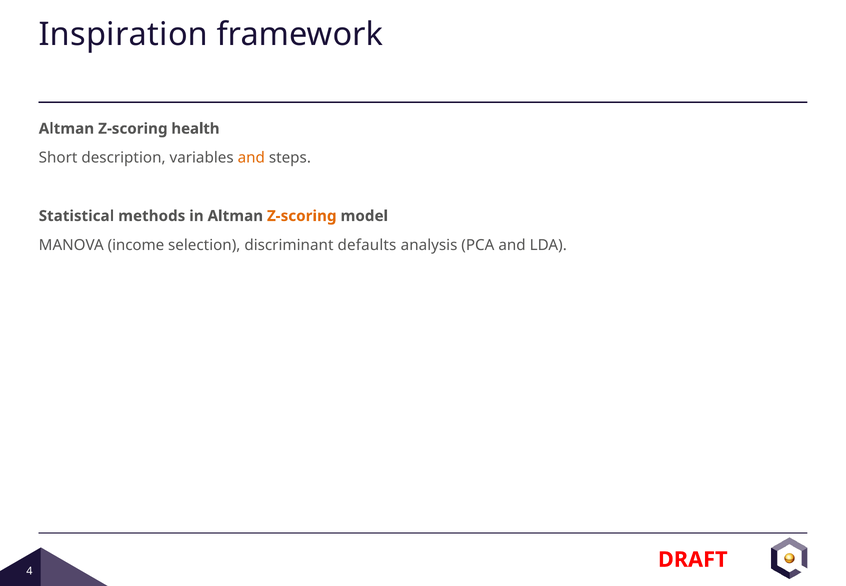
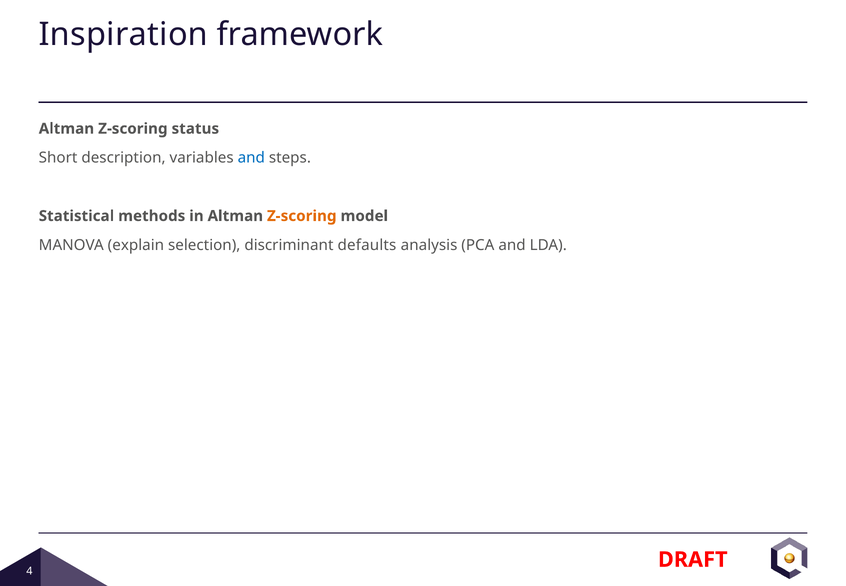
health: health -> status
and at (251, 158) colour: orange -> blue
income: income -> explain
